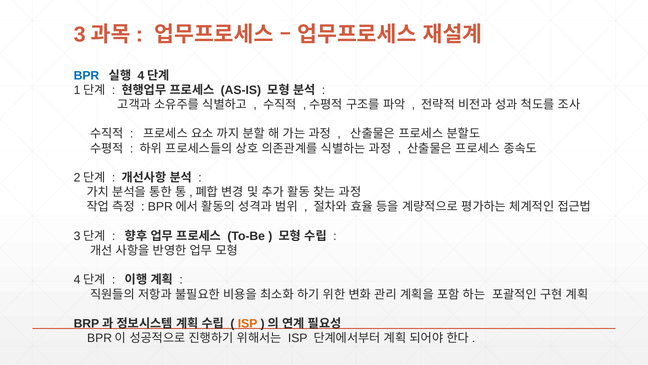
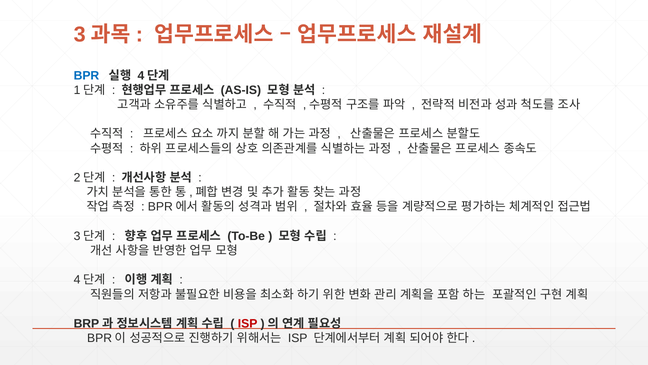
ISP at (248, 323) colour: orange -> red
